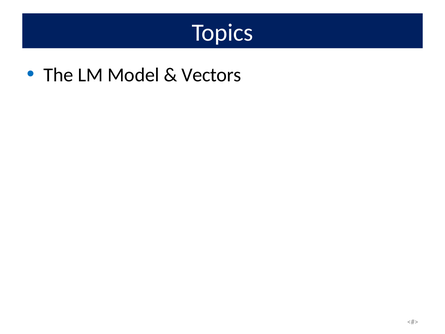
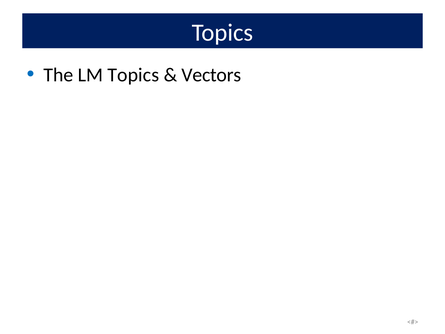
LM Model: Model -> Topics
